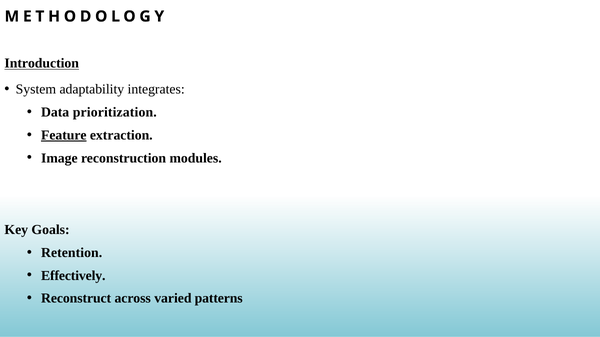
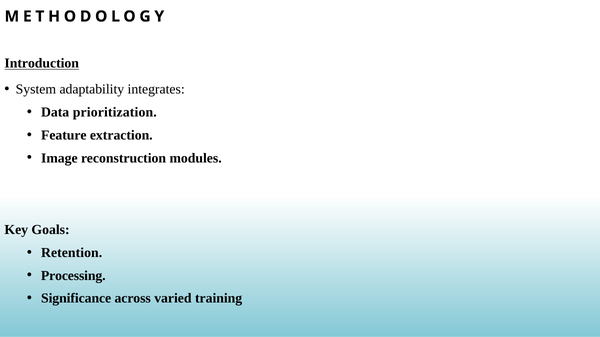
Feature underline: present -> none
Effectively: Effectively -> Processing
Reconstruct: Reconstruct -> Significance
patterns: patterns -> training
